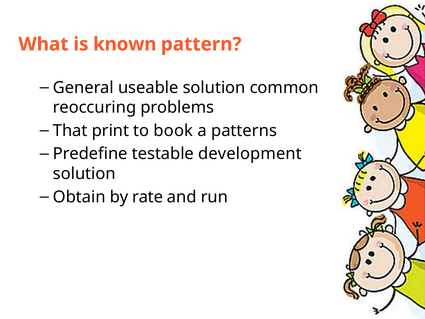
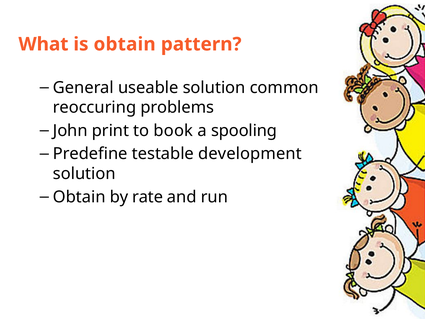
is known: known -> obtain
That: That -> John
patterns: patterns -> spooling
